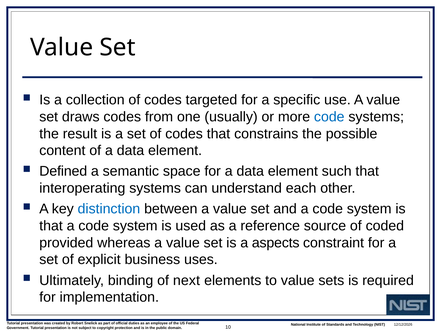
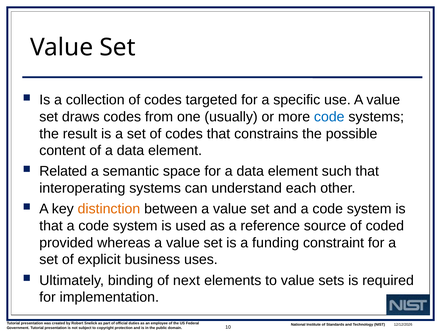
Defined: Defined -> Related
distinction colour: blue -> orange
aspects: aspects -> funding
